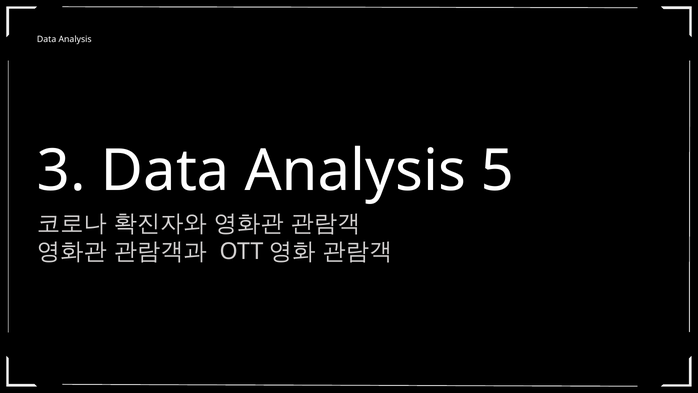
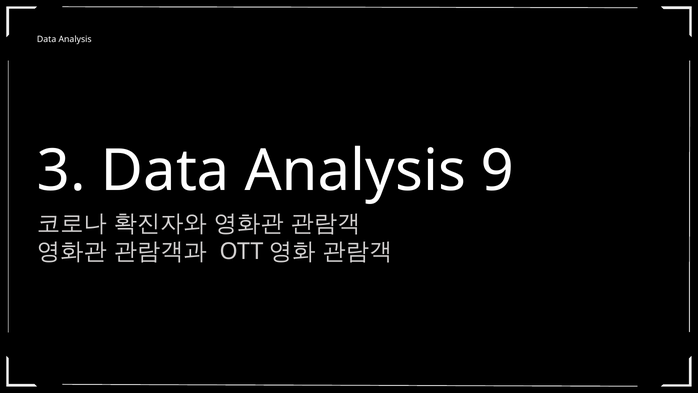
5: 5 -> 9
